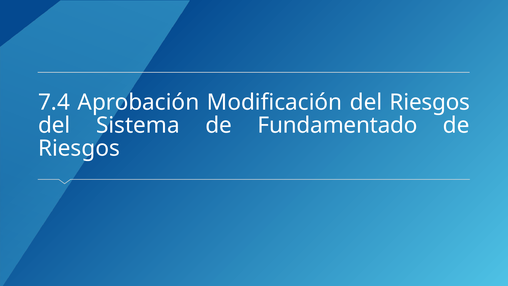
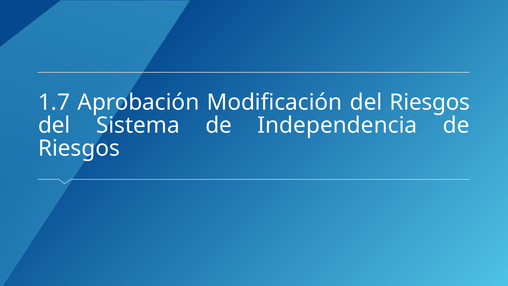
7.4: 7.4 -> 1.7
Fundamentado: Fundamentado -> Independencia
